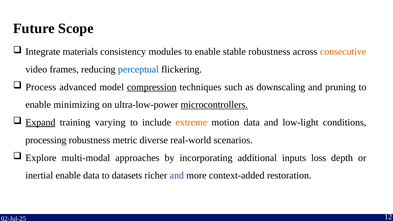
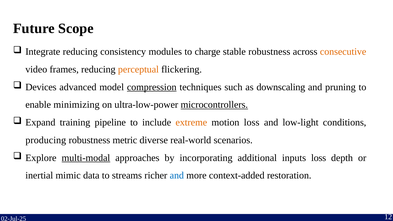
Integrate materials: materials -> reducing
modules to enable: enable -> charge
perceptual colour: blue -> orange
Process: Process -> Devices
Expand underline: present -> none
varying: varying -> pipeline
motion data: data -> loss
processing: processing -> producing
multi-modal underline: none -> present
inertial enable: enable -> mimic
datasets: datasets -> streams
and at (177, 175) colour: purple -> blue
